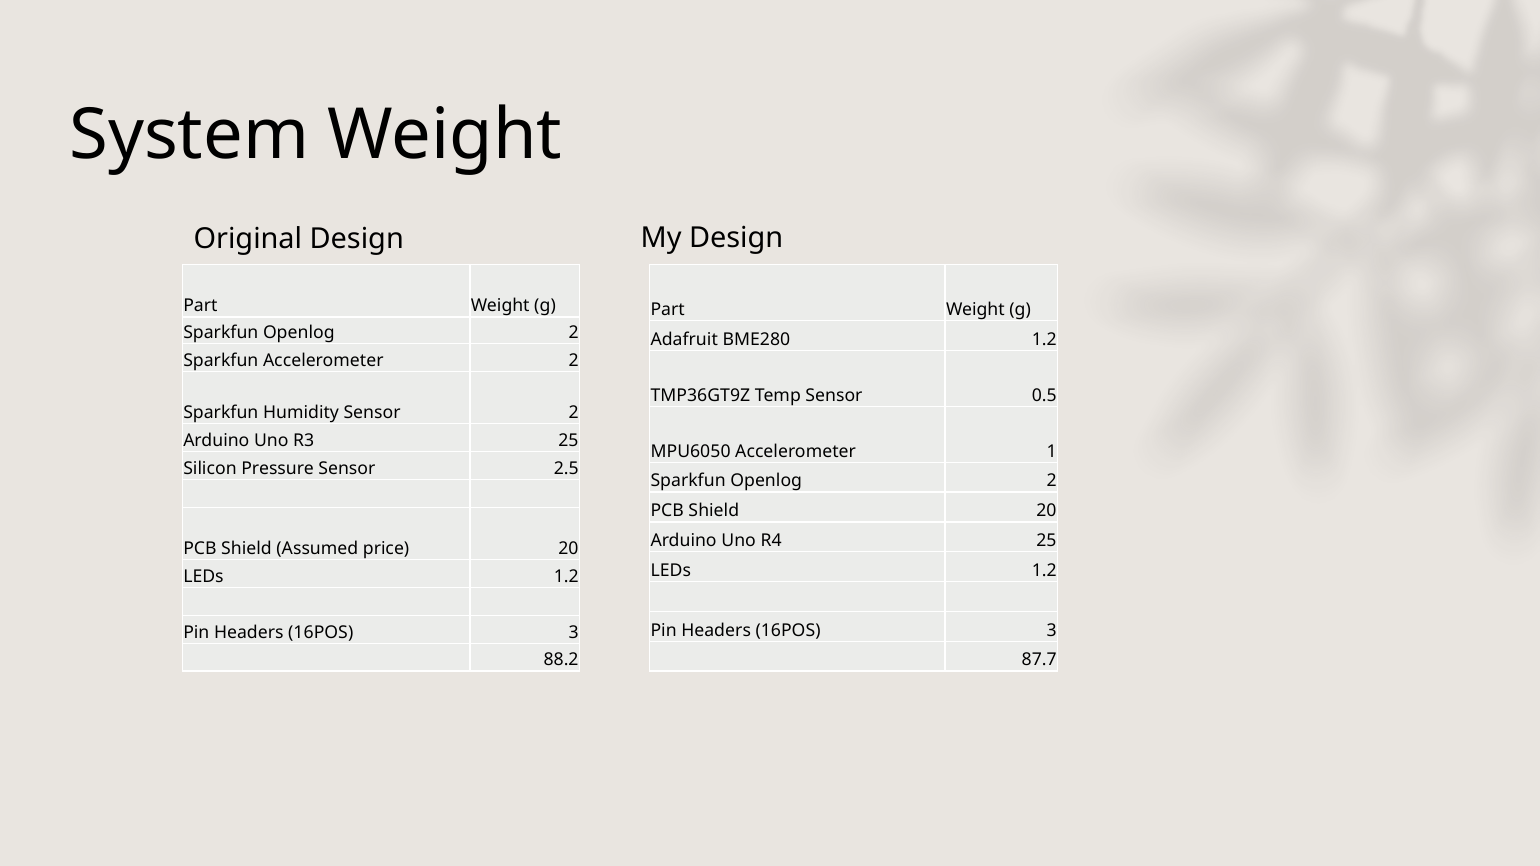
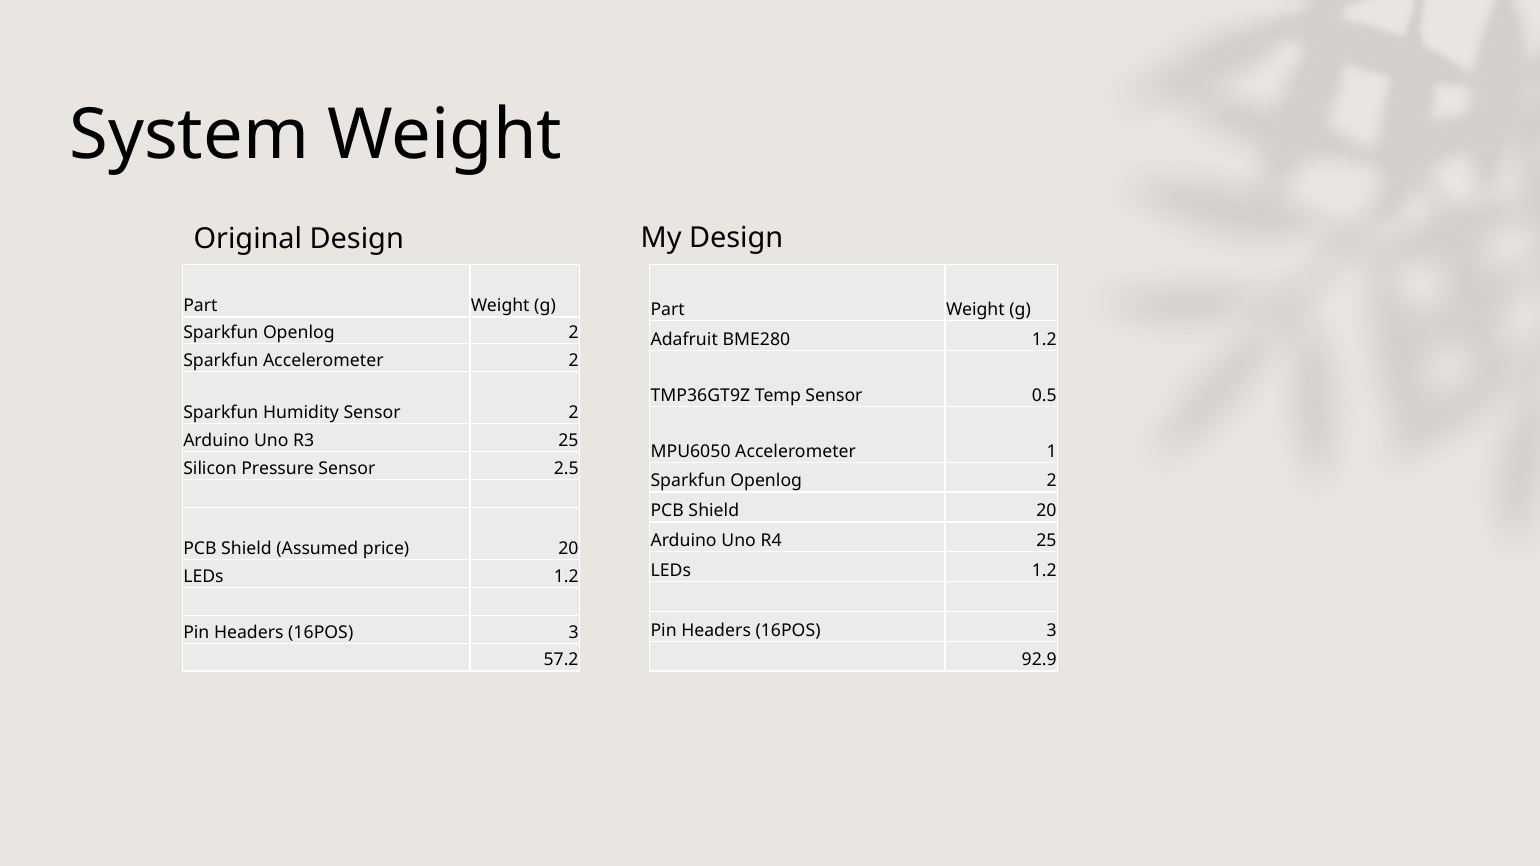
88.2: 88.2 -> 57.2
87.7: 87.7 -> 92.9
